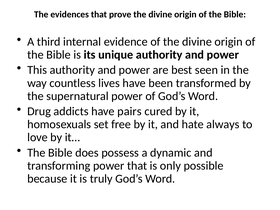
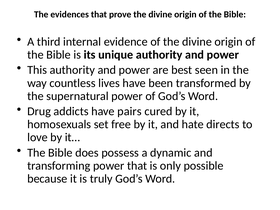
always: always -> directs
